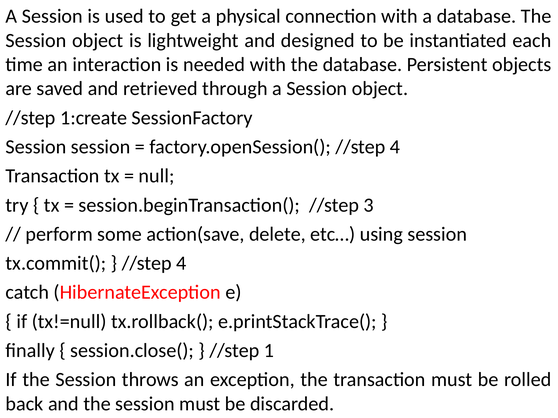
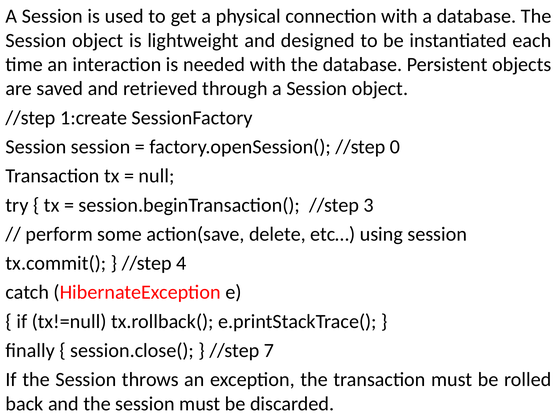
factory.openSession( //step 4: 4 -> 0
1: 1 -> 7
